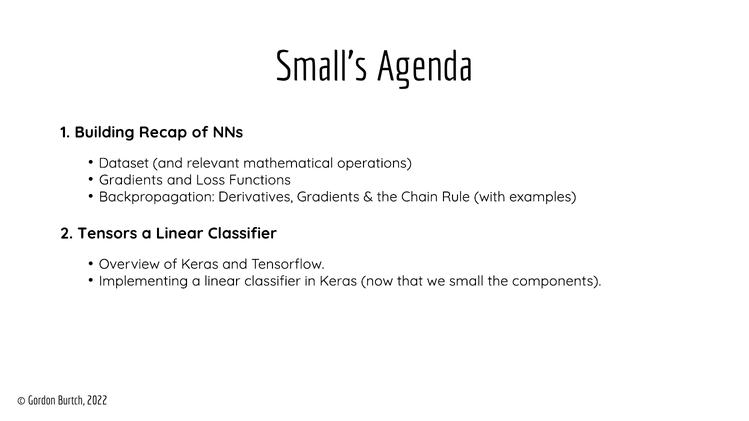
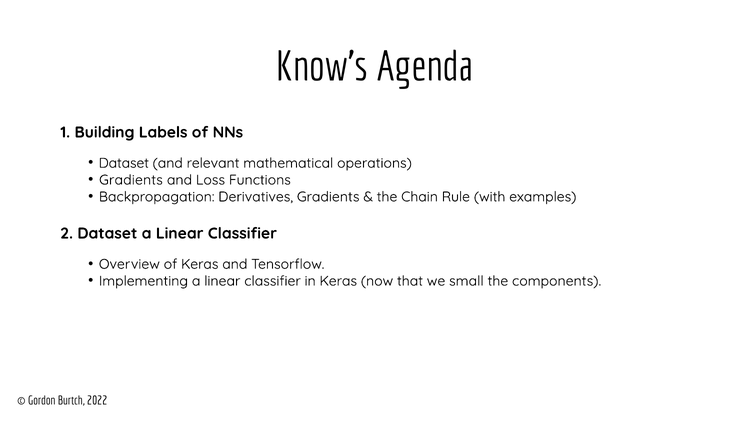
Small’s: Small’s -> Know’s
Recap: Recap -> Labels
2 Tensors: Tensors -> Dataset
